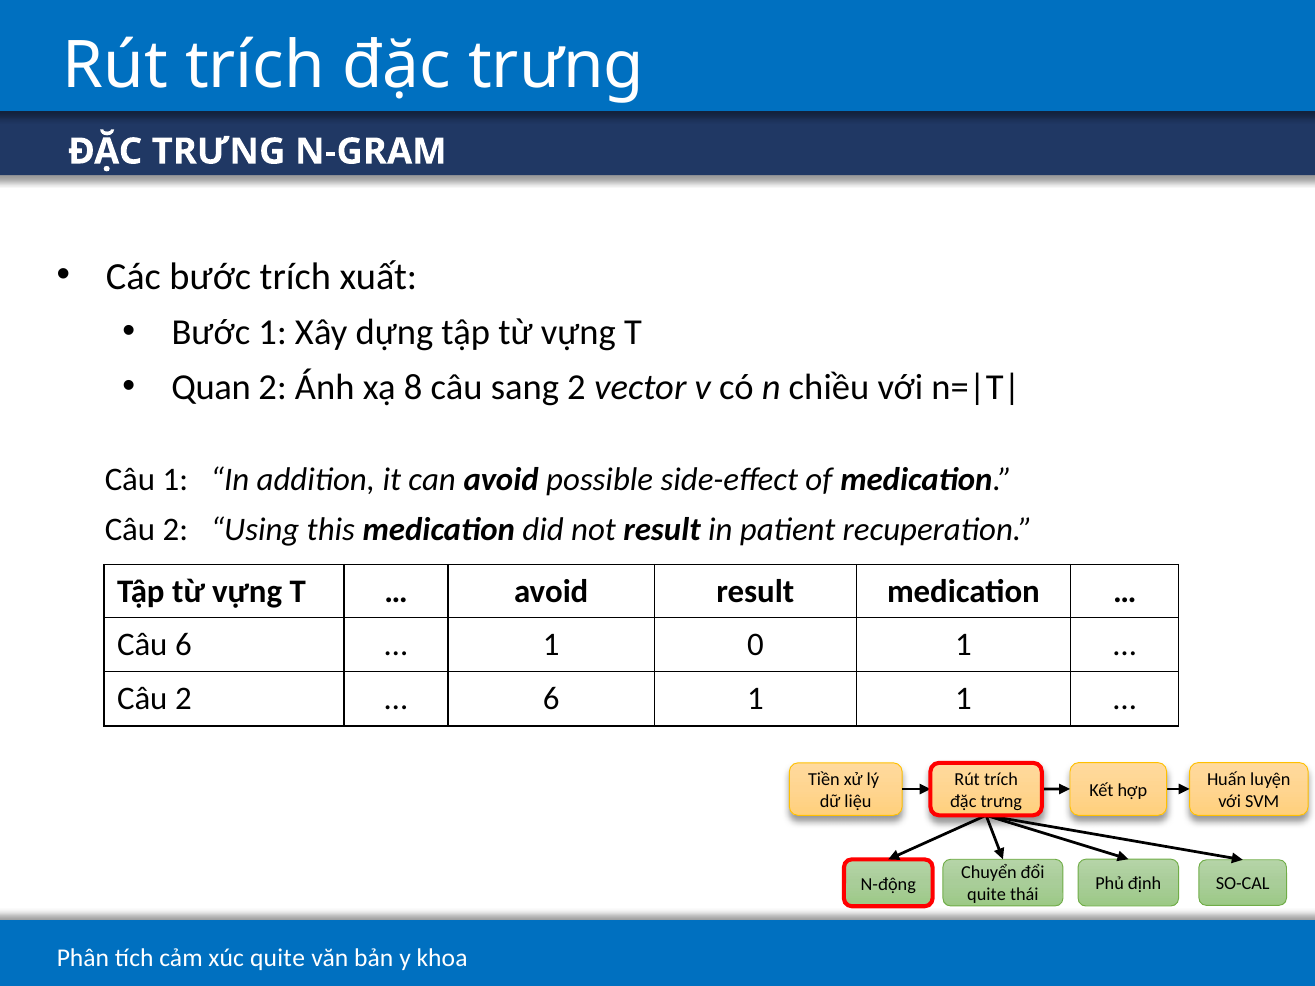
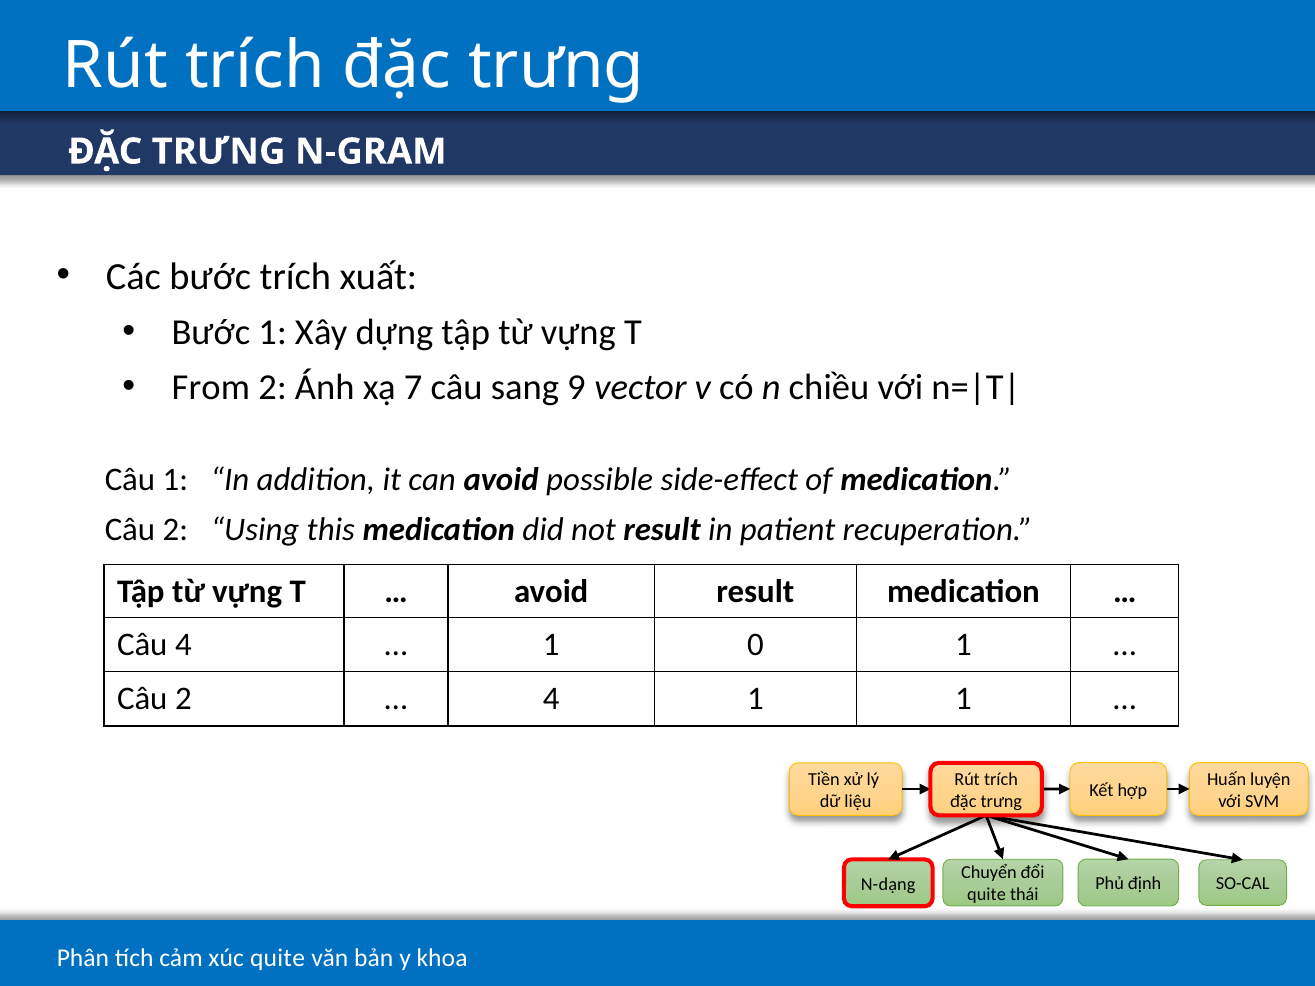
Quan: Quan -> From
8: 8 -> 7
sang 2: 2 -> 9
Câu 6: 6 -> 4
6 at (551, 699): 6 -> 4
N-động: N-động -> N-dạng
